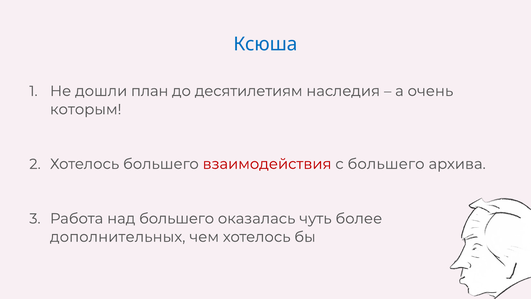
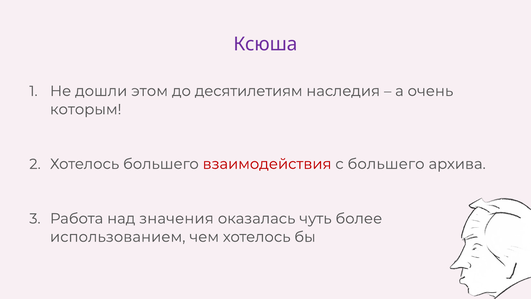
Ксюша colour: blue -> purple
план: план -> этом
над большего: большего -> значения
дополнительных: дополнительных -> использованием
